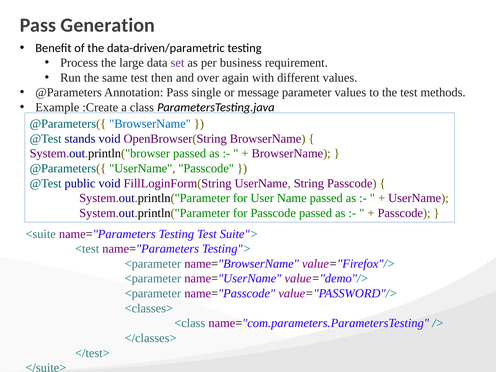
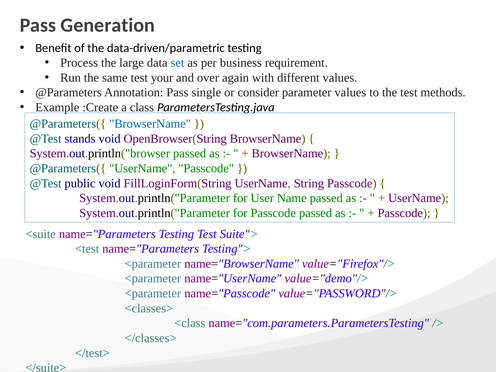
set colour: purple -> blue
then: then -> your
message: message -> consider
